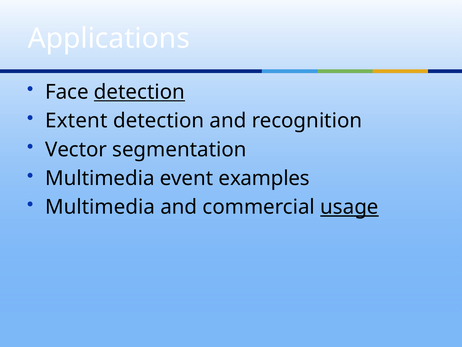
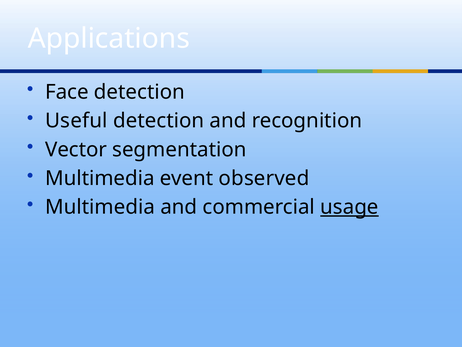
detection at (139, 92) underline: present -> none
Extent: Extent -> Useful
examples: examples -> observed
